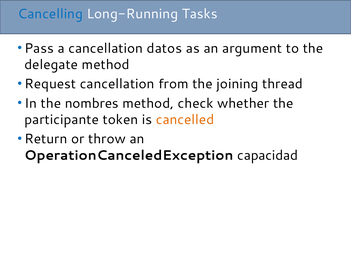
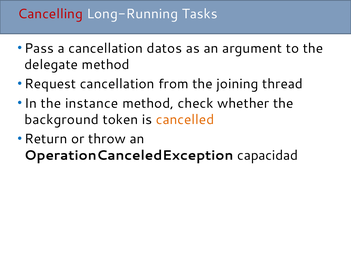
Cancelling colour: blue -> red
nombres: nombres -> instance
participante: participante -> background
